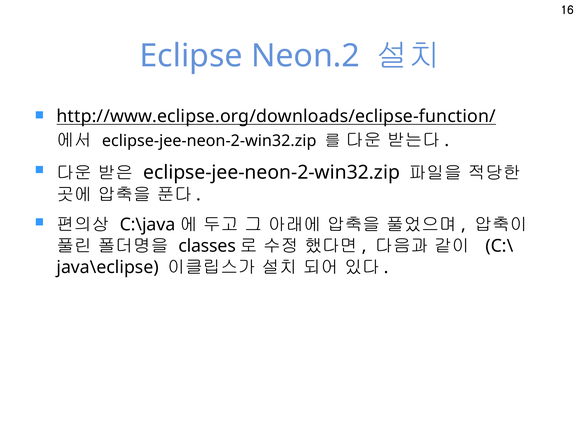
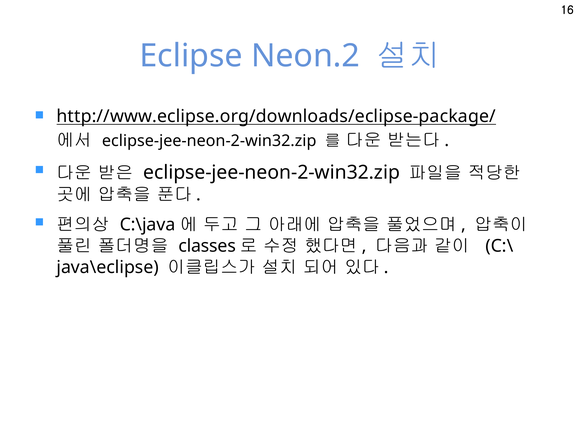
http://www.eclipse.org/downloads/eclipse-function/: http://www.eclipse.org/downloads/eclipse-function/ -> http://www.eclipse.org/downloads/eclipse-package/
